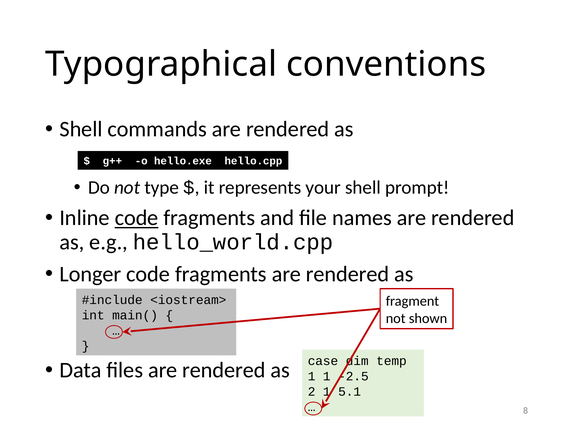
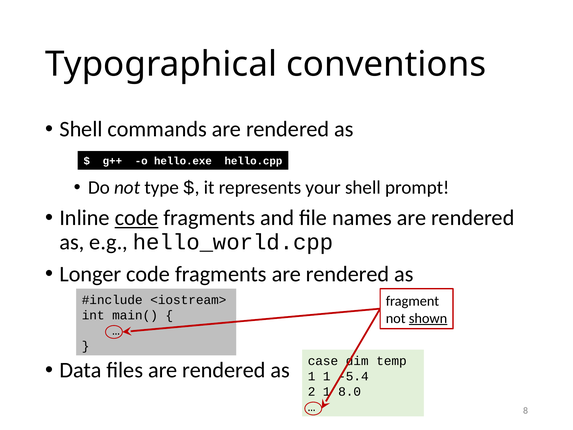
shown underline: none -> present
-2.5: -2.5 -> -5.4
5.1: 5.1 -> 8.0
